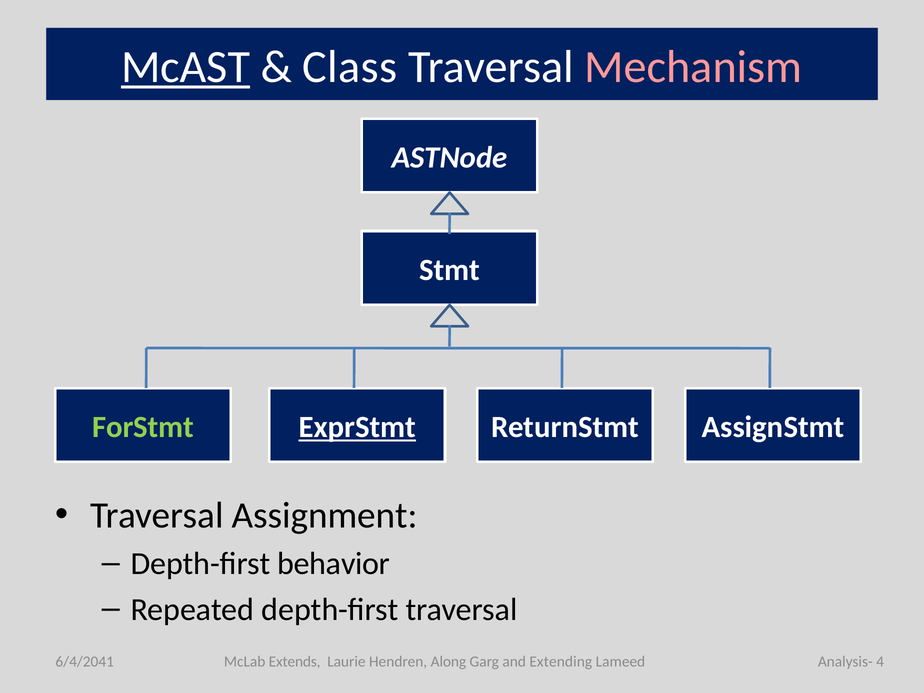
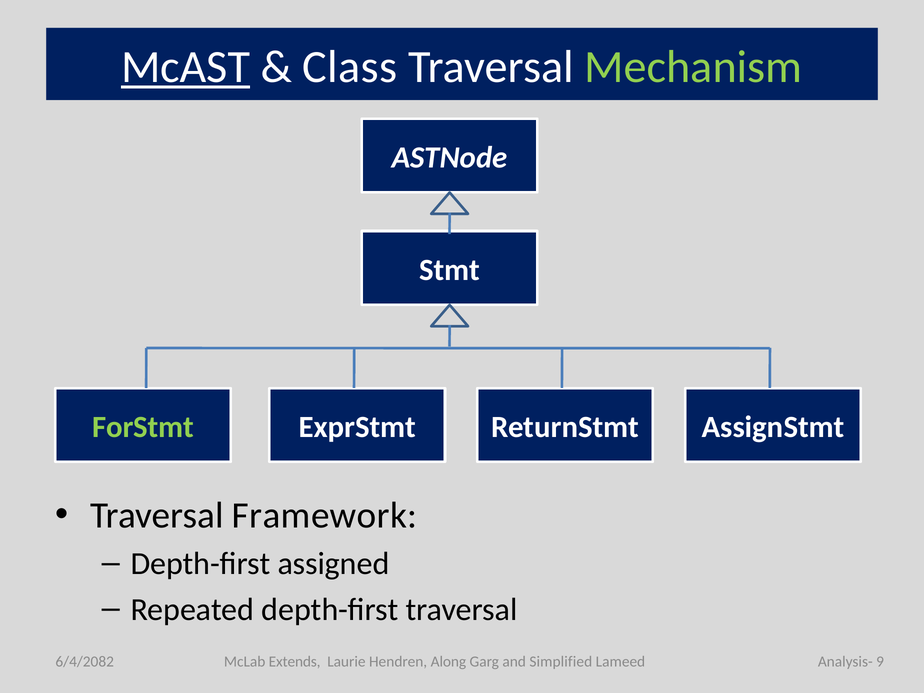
Mechanism colour: pink -> light green
ExprStmt underline: present -> none
Assignment: Assignment -> Framework
behavior: behavior -> assigned
6/4/2041: 6/4/2041 -> 6/4/2082
Extending: Extending -> Simplified
4: 4 -> 9
